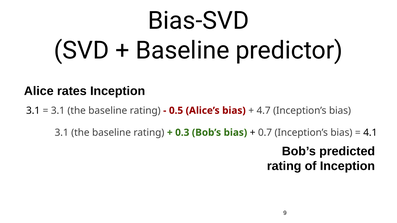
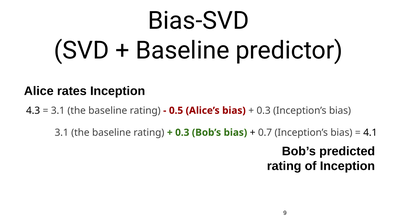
3.1 at (33, 111): 3.1 -> 4.3
4.7 at (264, 111): 4.7 -> 0.3
